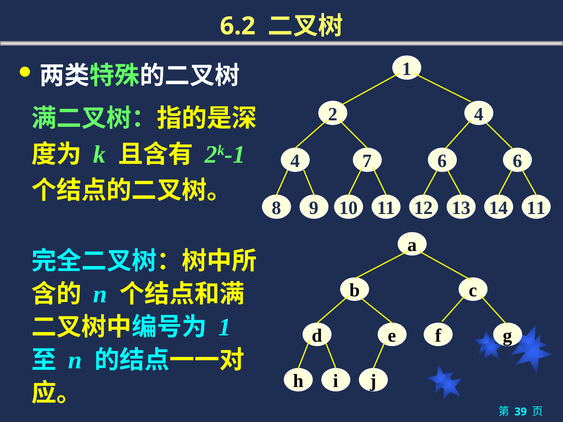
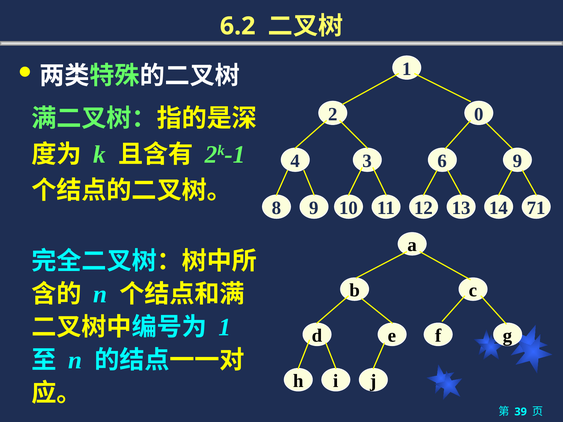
2 4: 4 -> 0
7: 7 -> 3
6 6: 6 -> 9
14 11: 11 -> 71
